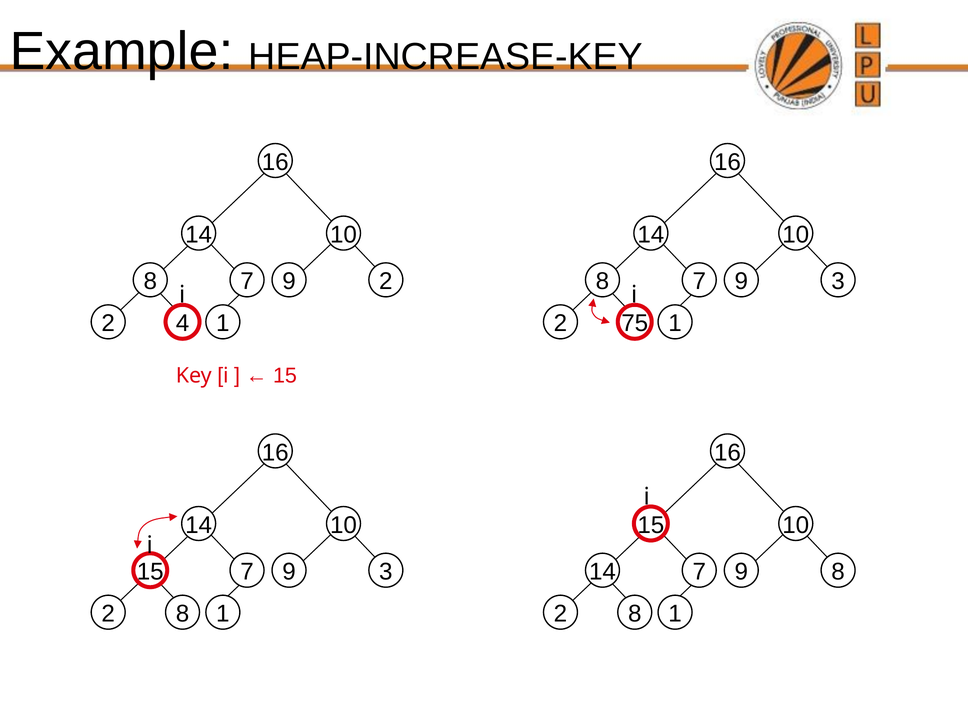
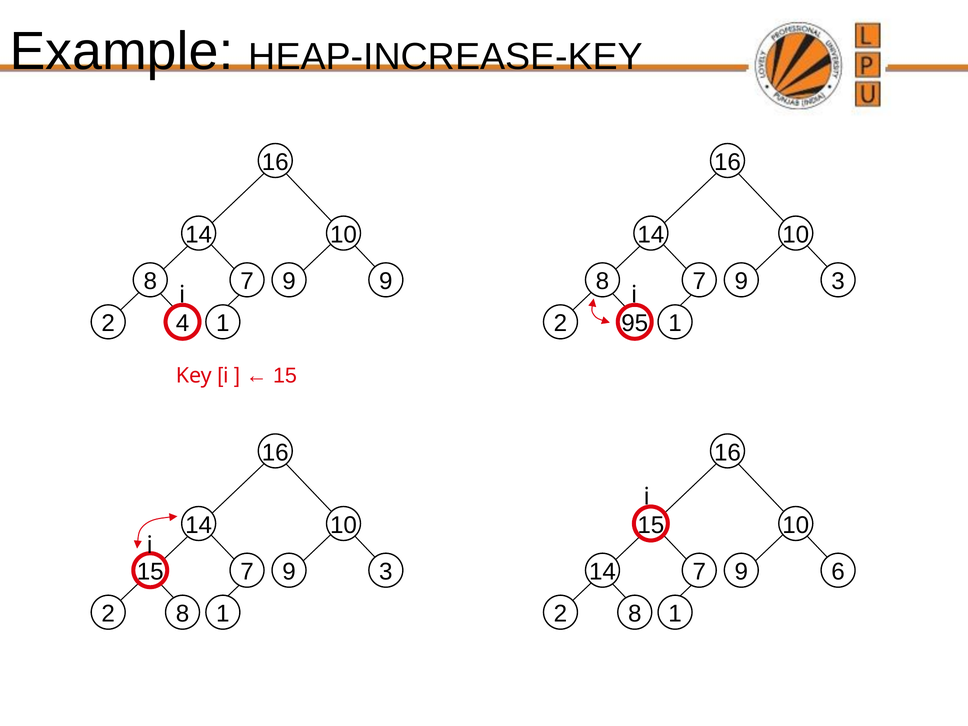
9 2: 2 -> 9
75: 75 -> 95
9 8: 8 -> 6
